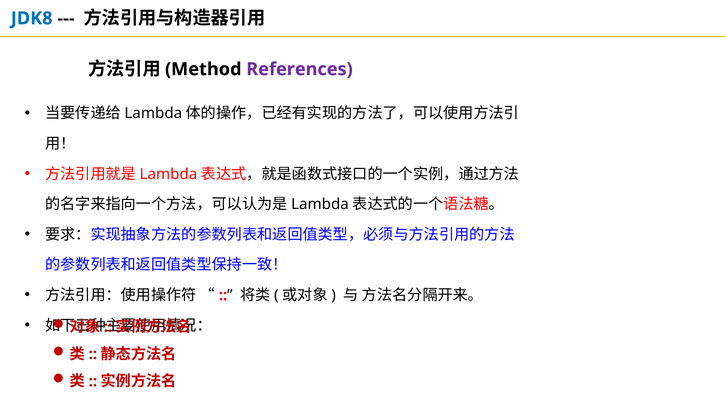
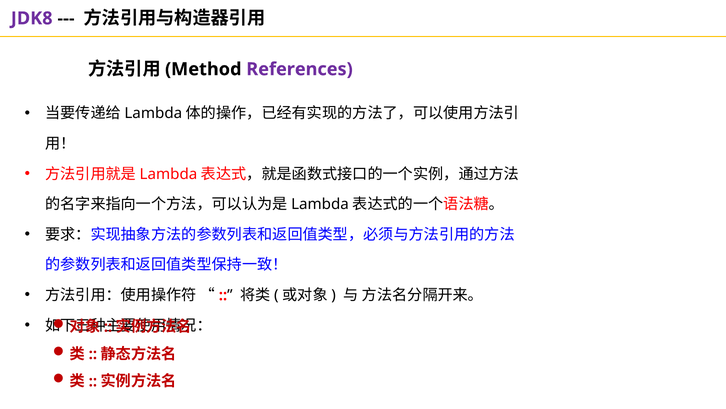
JDK8 colour: blue -> purple
